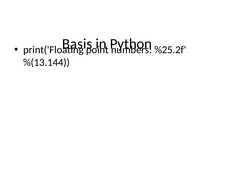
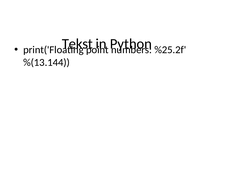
Basis: Basis -> Tekst
